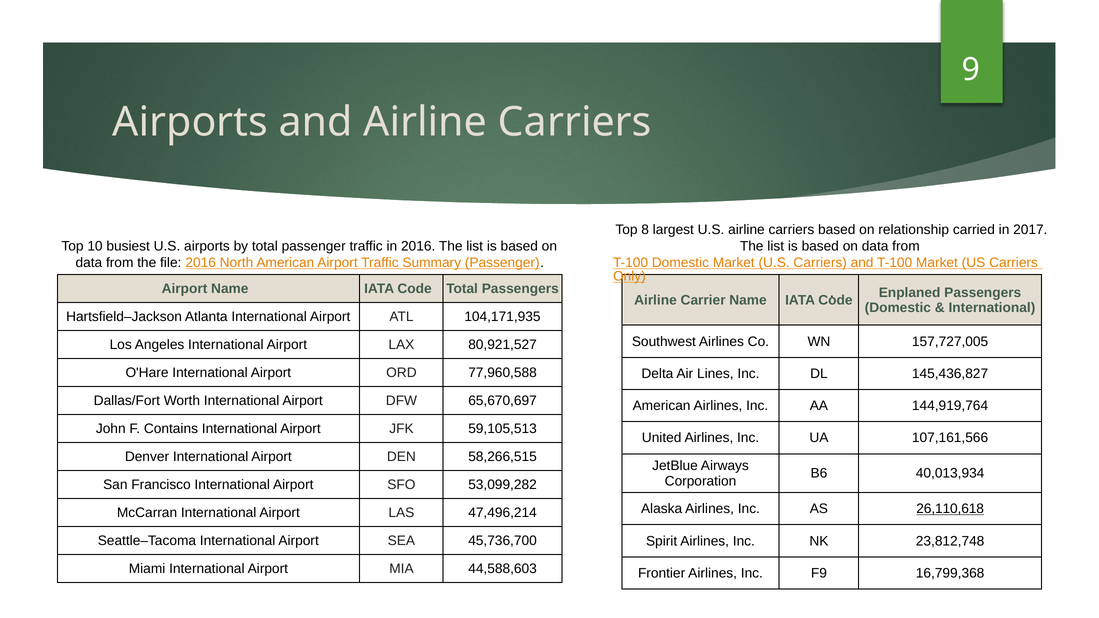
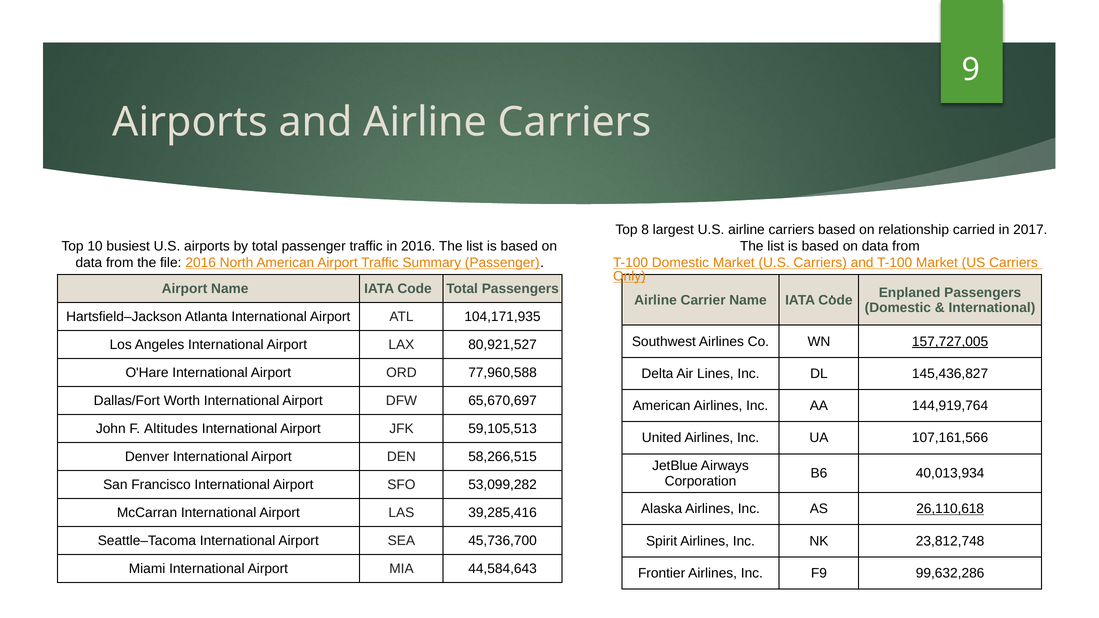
157,727,005 underline: none -> present
Contains: Contains -> Altitudes
47,496,214: 47,496,214 -> 39,285,416
44,588,603: 44,588,603 -> 44,584,643
16,799,368: 16,799,368 -> 99,632,286
